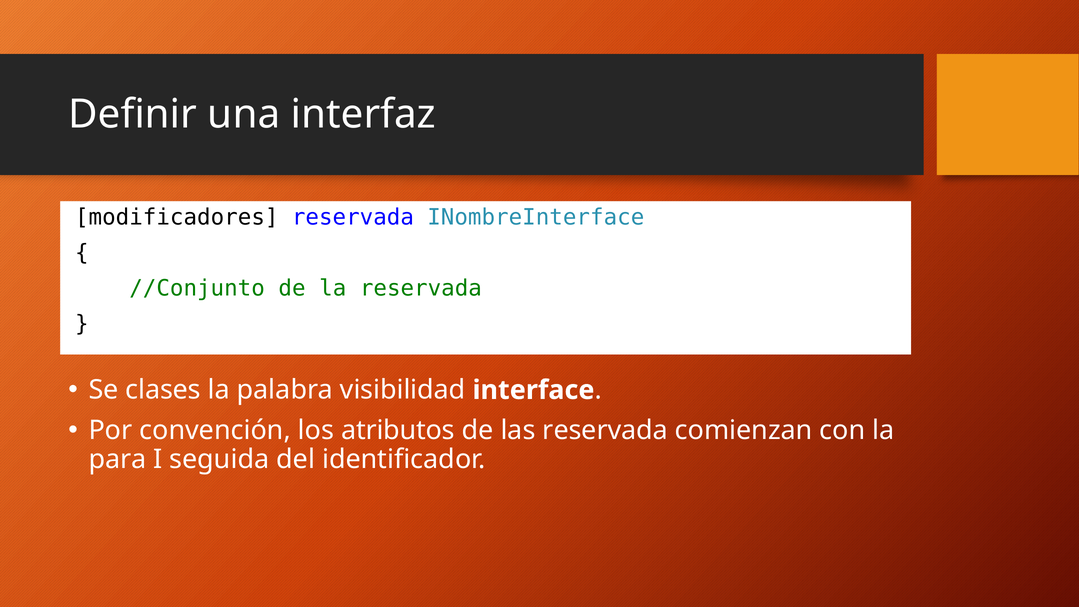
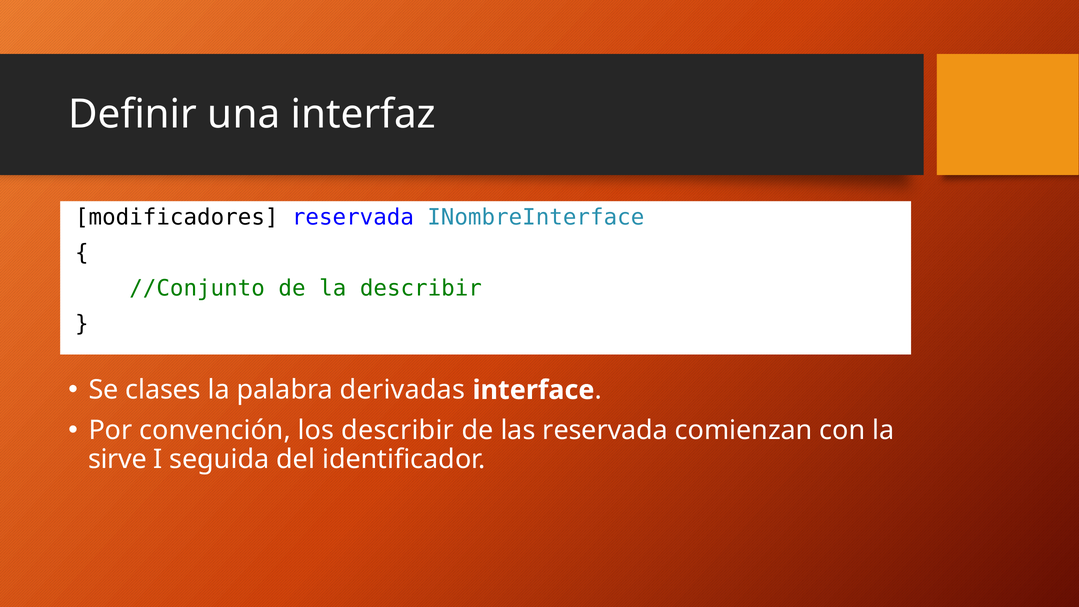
la reservada: reservada -> describir
visibilidad: visibilidad -> derivadas
los atributos: atributos -> describir
para: para -> sirve
